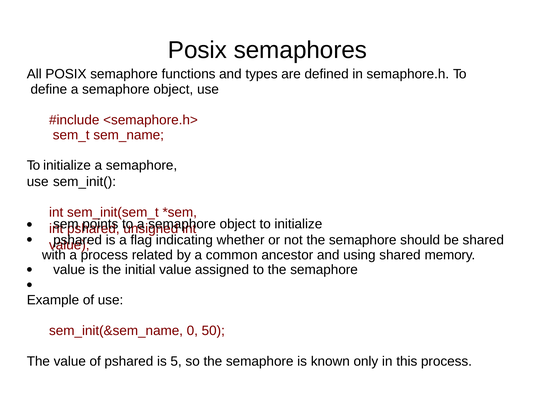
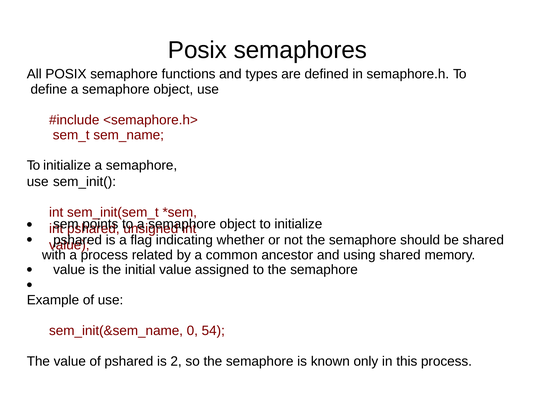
50: 50 -> 54
5: 5 -> 2
